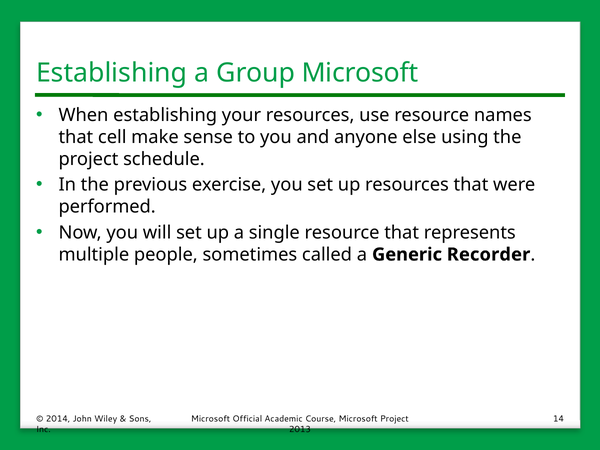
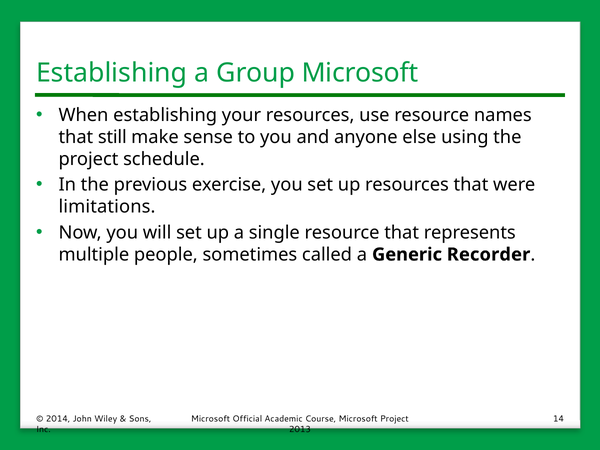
cell: cell -> still
performed: performed -> limitations
